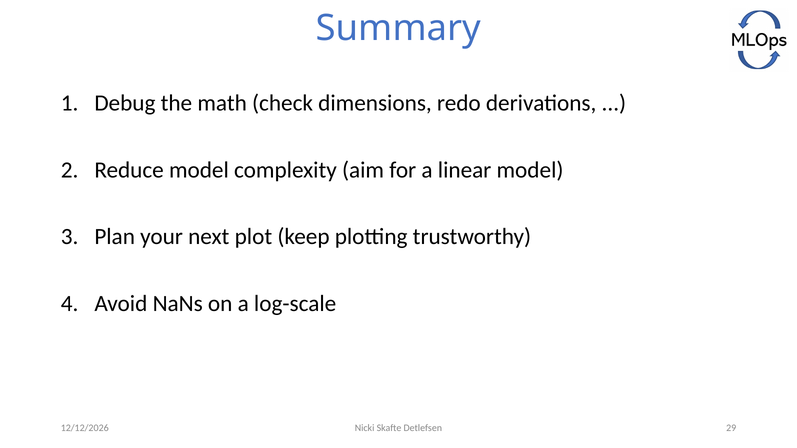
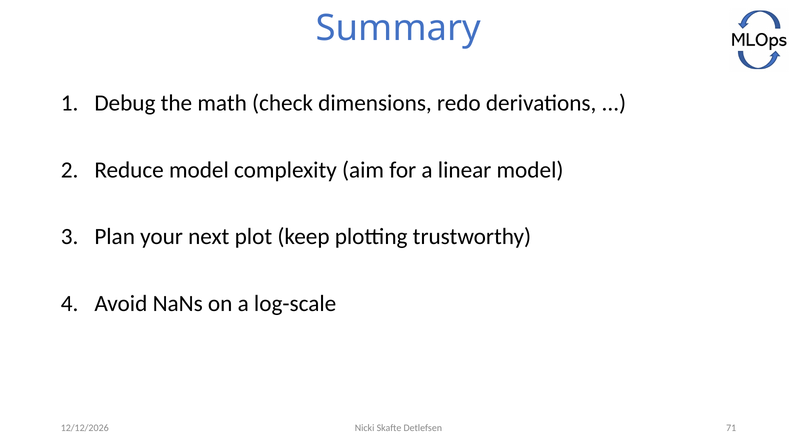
29: 29 -> 71
